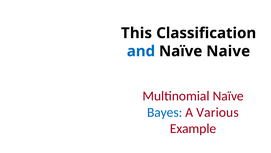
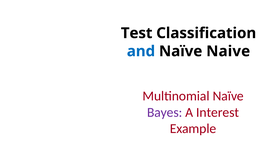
This: This -> Test
Bayes colour: blue -> purple
Various: Various -> Interest
